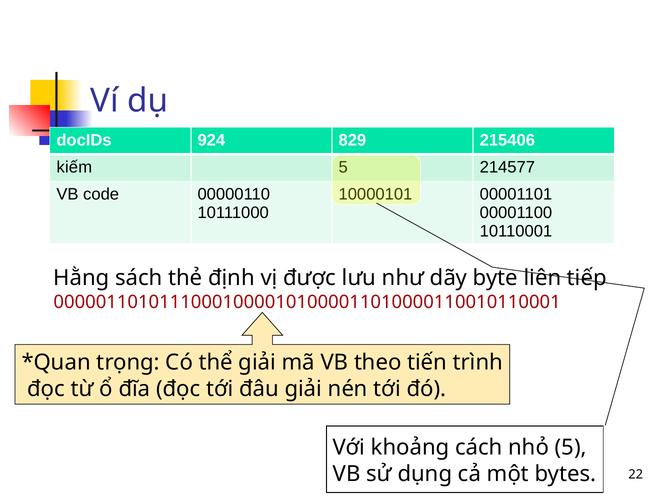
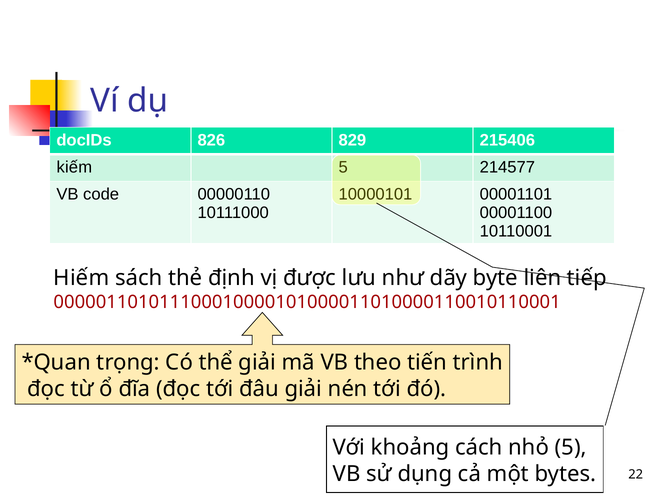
924: 924 -> 826
Hằng: Hằng -> Hiếm
